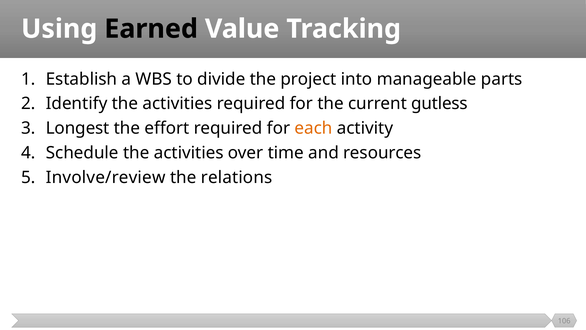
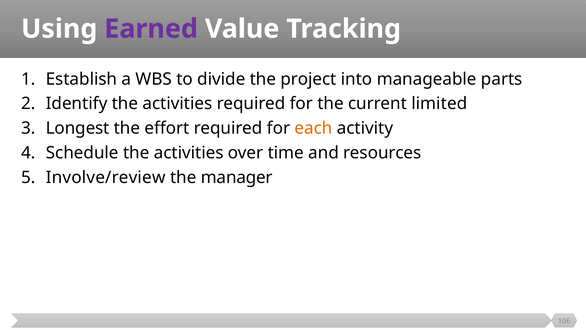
Earned colour: black -> purple
gutless: gutless -> limited
relations: relations -> manager
